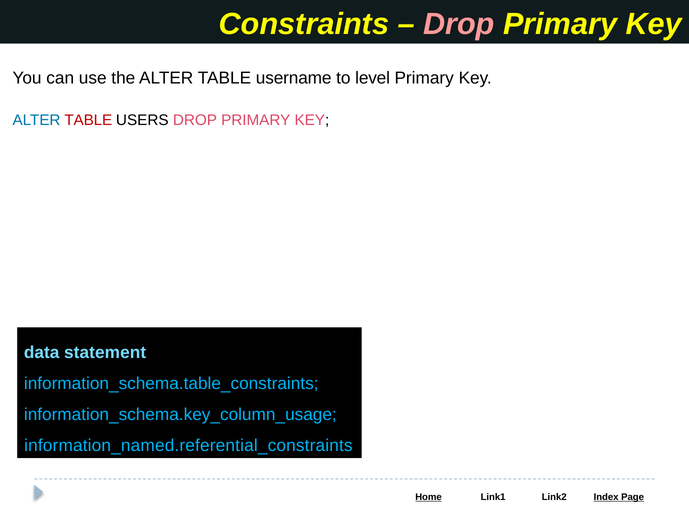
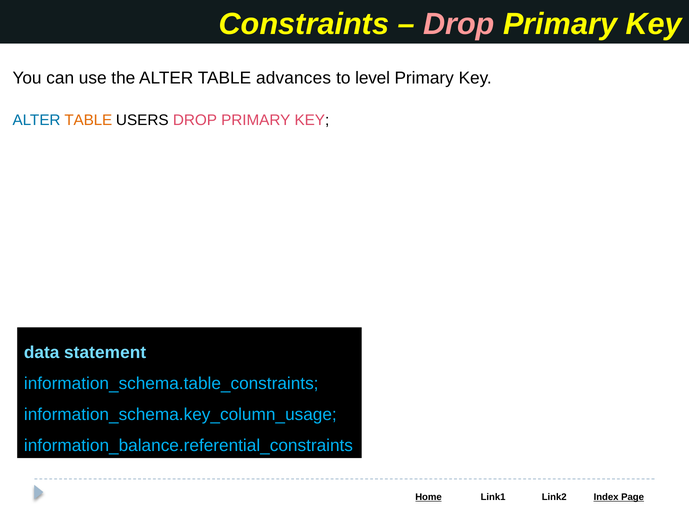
username: username -> advances
TABLE at (88, 120) colour: red -> orange
information_named.referential_constraints: information_named.referential_constraints -> information_balance.referential_constraints
